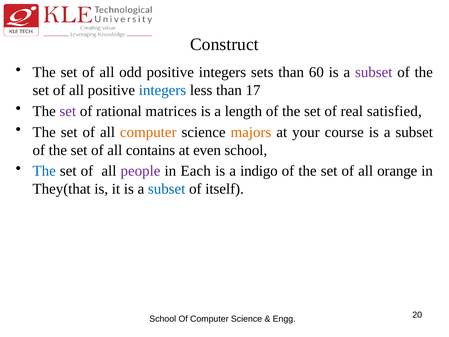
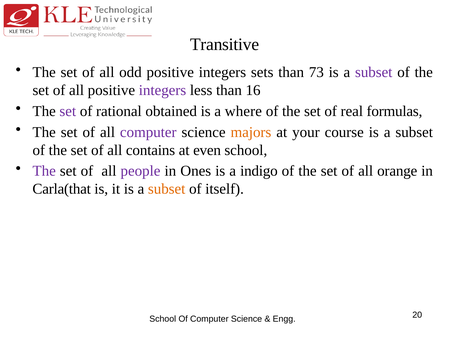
Construct: Construct -> Transitive
60: 60 -> 73
integers at (163, 90) colour: blue -> purple
17: 17 -> 16
matrices: matrices -> obtained
length: length -> where
satisfied: satisfied -> formulas
computer at (148, 132) colour: orange -> purple
The at (44, 171) colour: blue -> purple
Each: Each -> Ones
They(that: They(that -> Carla(that
subset at (167, 189) colour: blue -> orange
